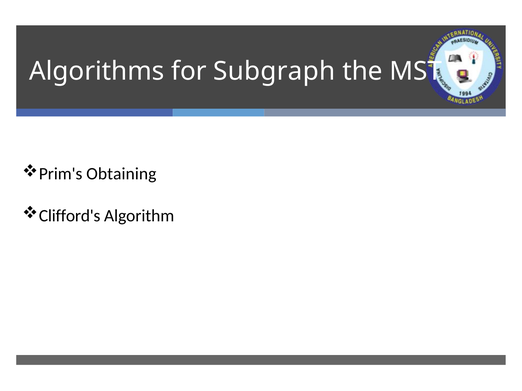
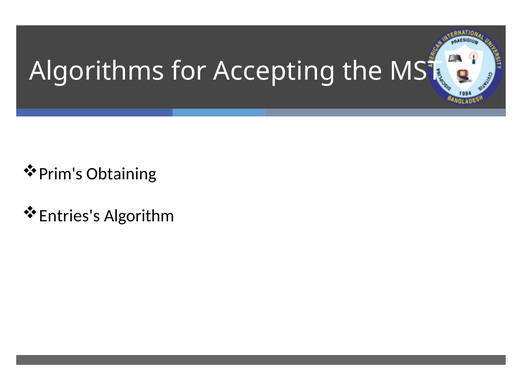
Subgraph: Subgraph -> Accepting
Clifford's: Clifford's -> Entries's
